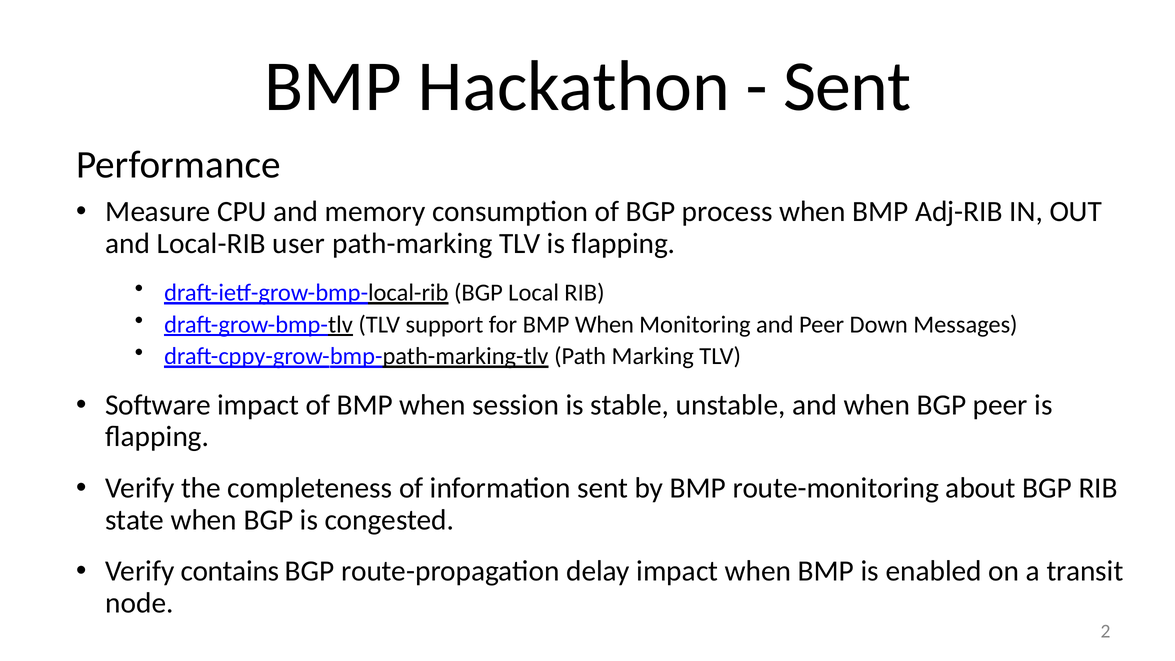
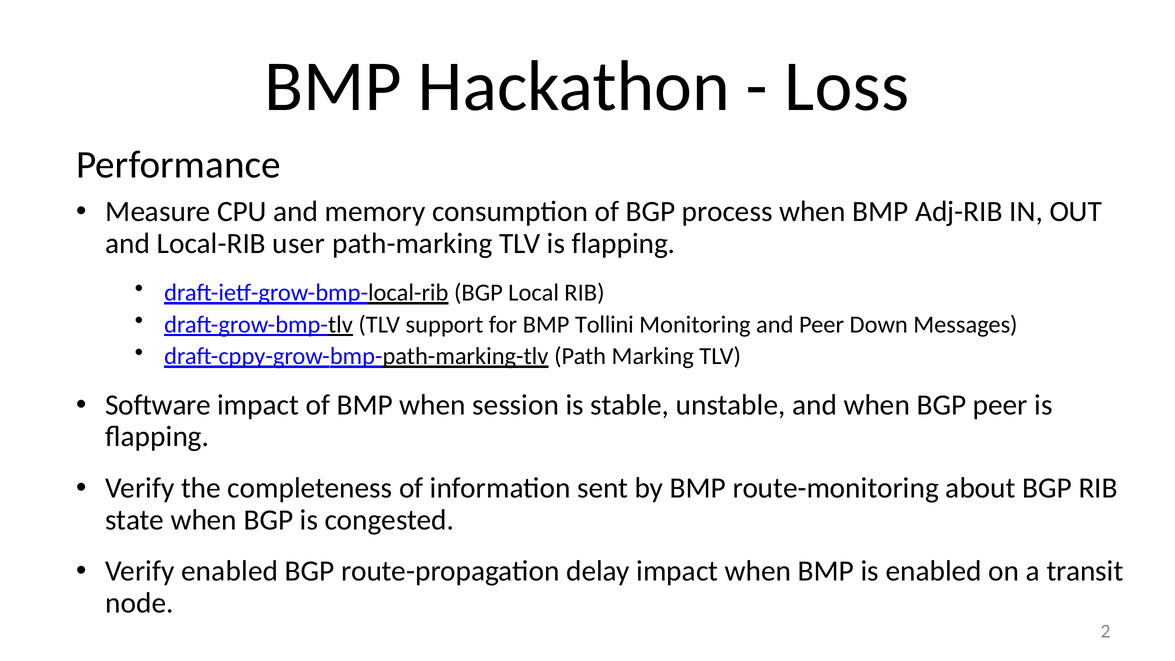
Sent at (847, 87): Sent -> Loss
for BMP When: When -> Tollini
Verify contains: contains -> enabled
